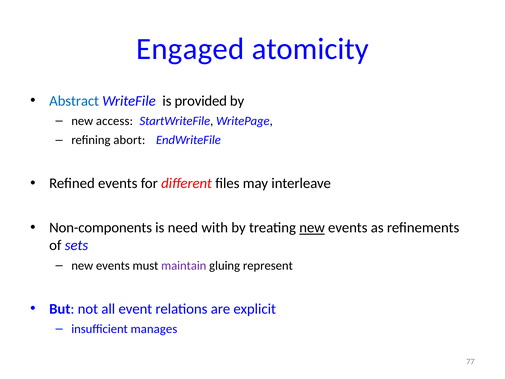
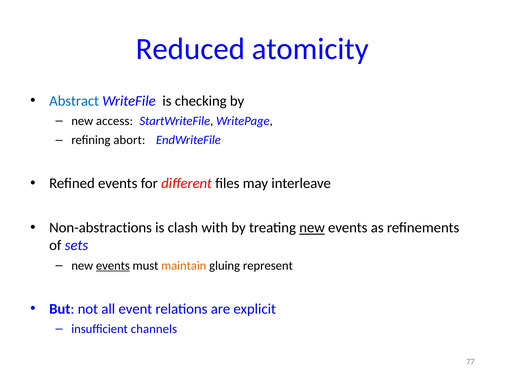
Engaged: Engaged -> Reduced
provided: provided -> checking
Non-components: Non-components -> Non-abstractions
need: need -> clash
events at (113, 265) underline: none -> present
maintain colour: purple -> orange
manages: manages -> channels
